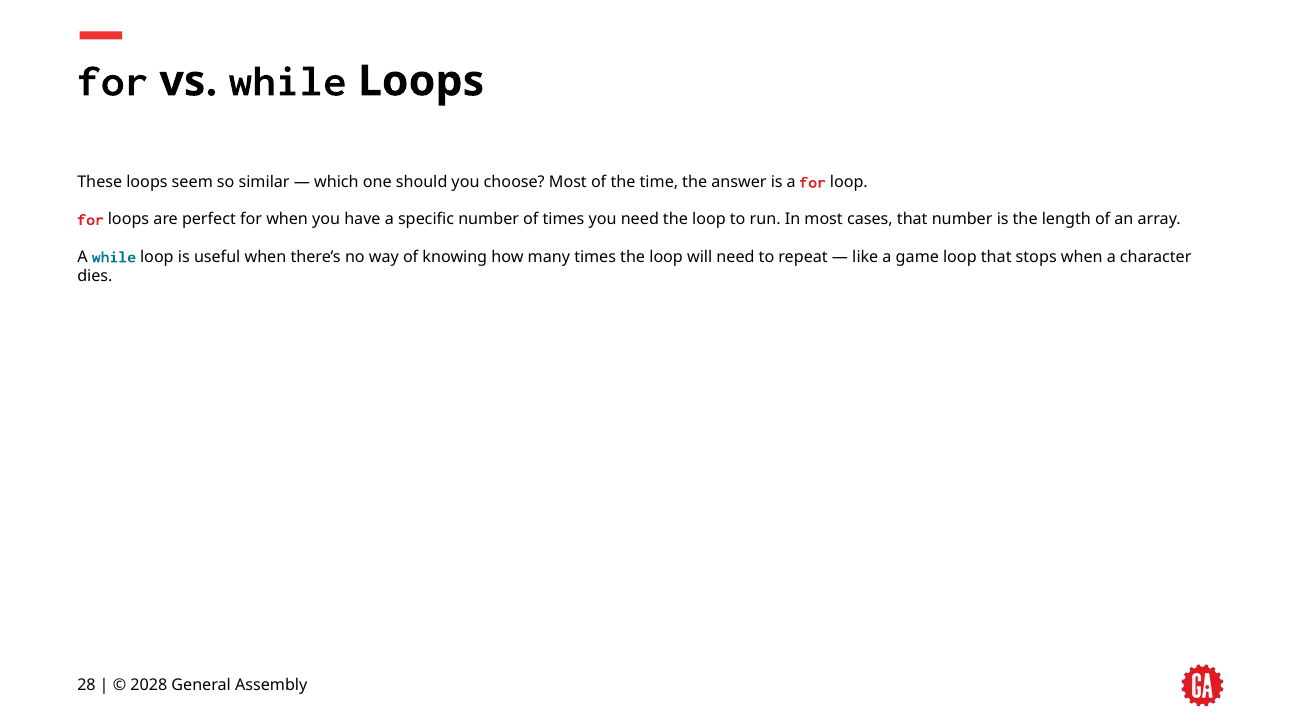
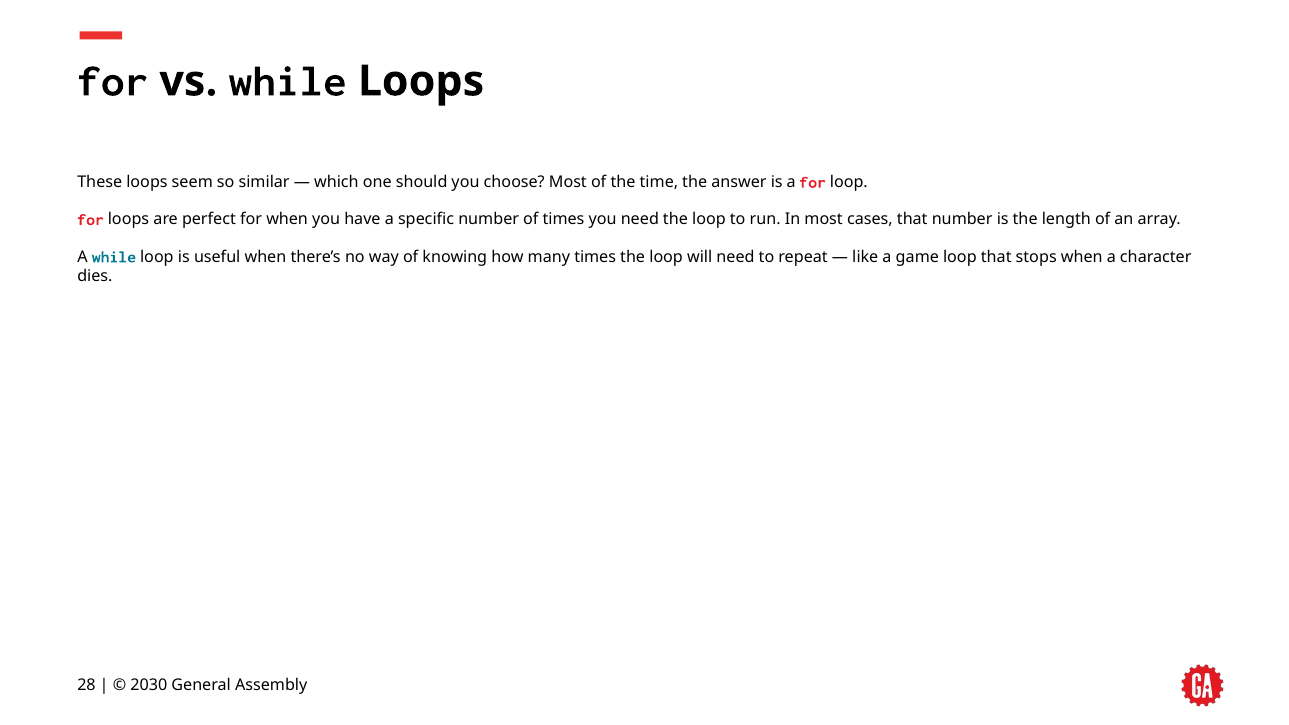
2028: 2028 -> 2030
